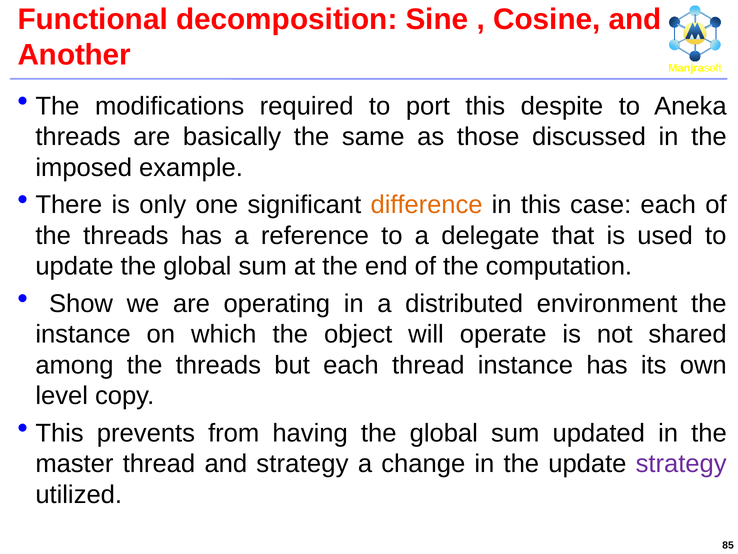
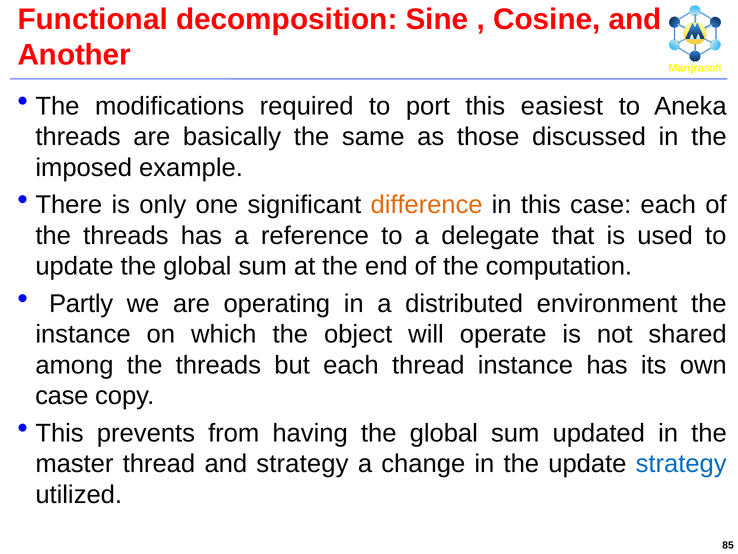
despite: despite -> easiest
Show: Show -> Partly
level at (62, 396): level -> case
strategy at (681, 463) colour: purple -> blue
